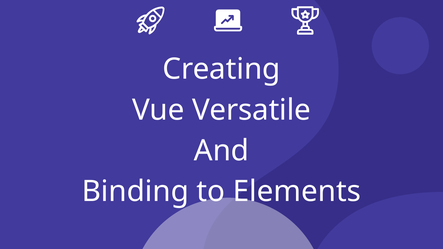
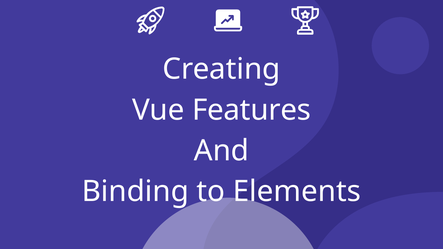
Versatile: Versatile -> Features
